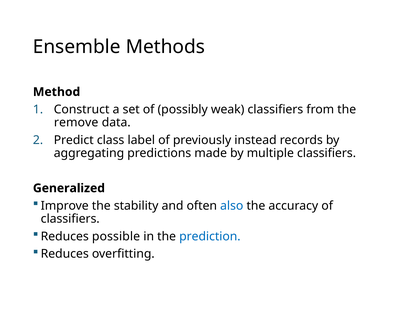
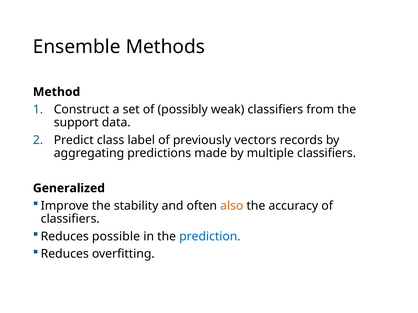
remove: remove -> support
instead: instead -> vectors
also colour: blue -> orange
